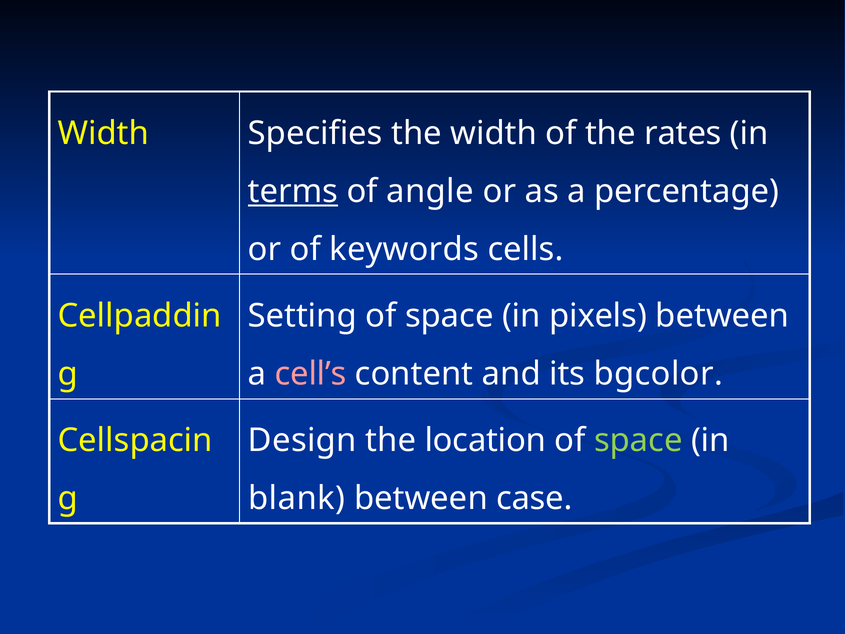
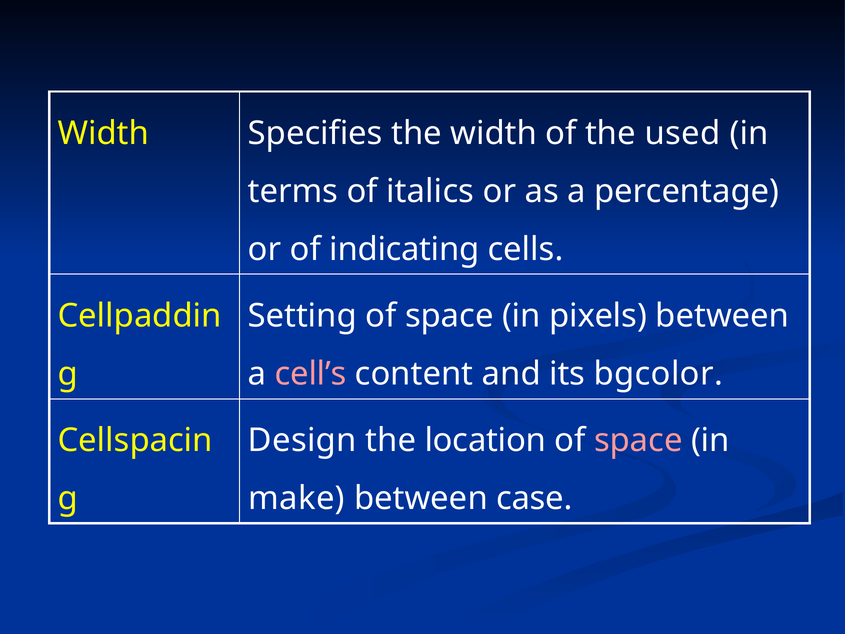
rates: rates -> used
terms underline: present -> none
angle: angle -> italics
keywords: keywords -> indicating
space at (638, 440) colour: light green -> pink
blank: blank -> make
